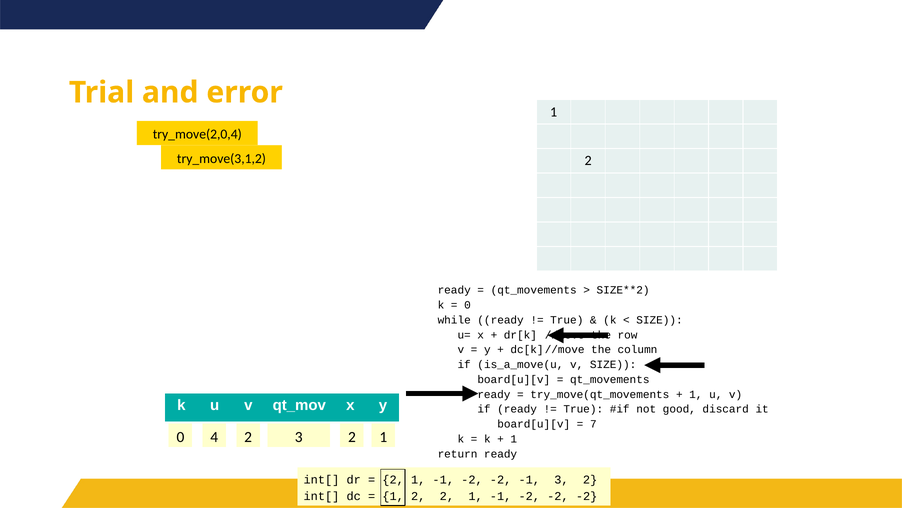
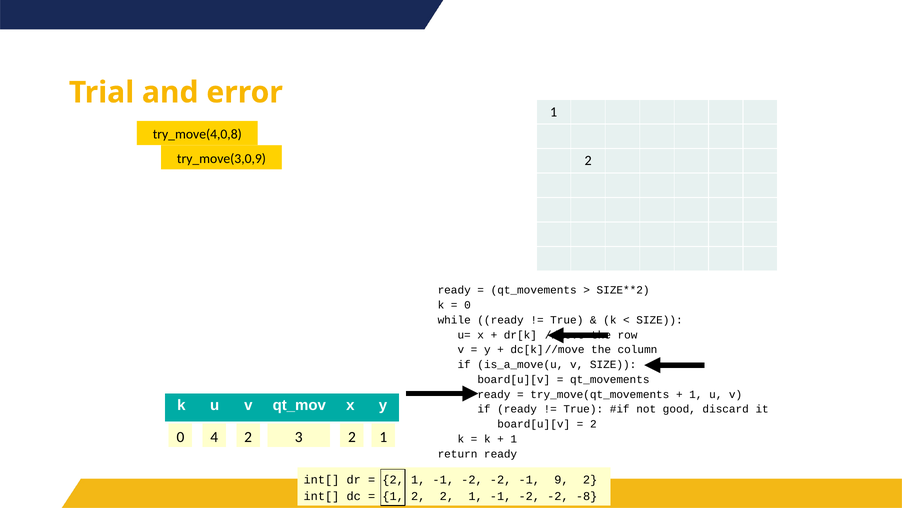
try_move(2,0,4: try_move(2,0,4 -> try_move(4,0,8
try_move(3,1,2: try_move(3,1,2 -> try_move(3,0,9
7 at (593, 424): 7 -> 2
-1 3: 3 -> 9
-2 -2 -2: -2 -> -8
